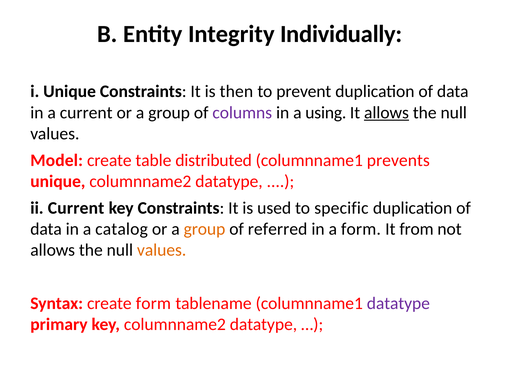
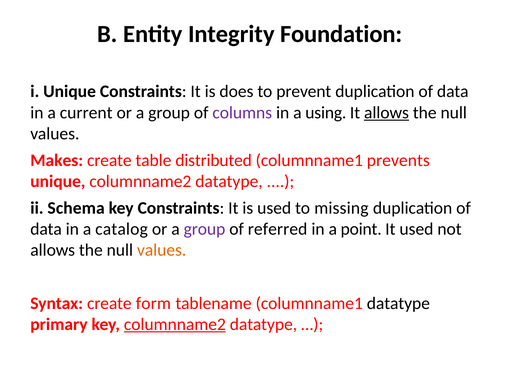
Individually: Individually -> Foundation
then: then -> does
Model: Model -> Makes
ii Current: Current -> Schema
specific: specific -> missing
group at (204, 229) colour: orange -> purple
a form: form -> point
It from: from -> used
datatype at (398, 303) colour: purple -> black
columnname2 at (175, 324) underline: none -> present
